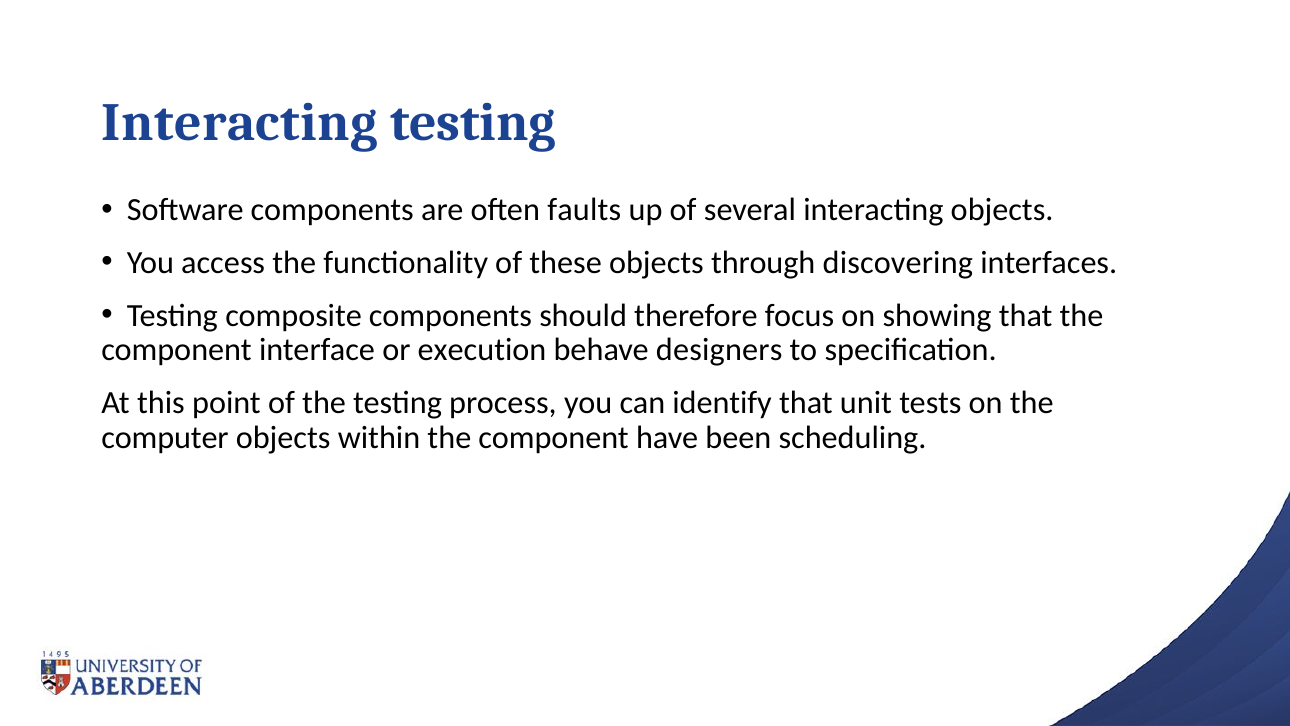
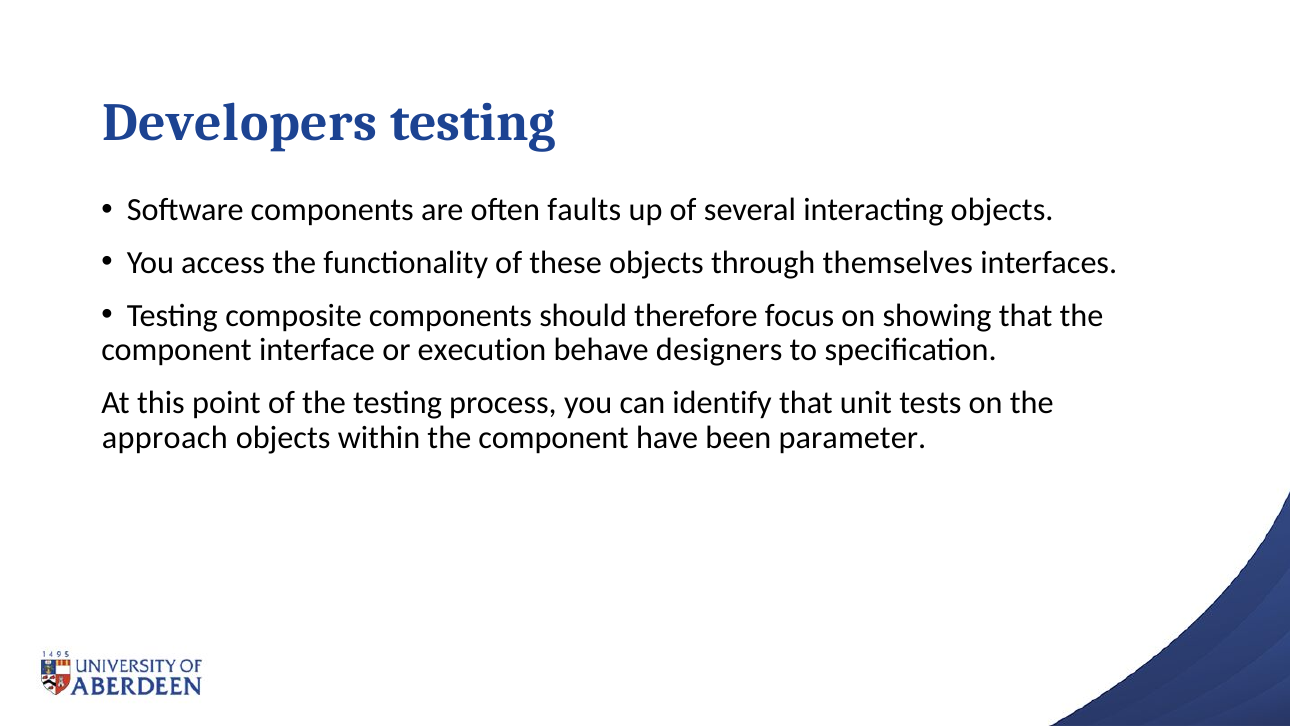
Interacting at (240, 123): Interacting -> Developers
discovering: discovering -> themselves
computer: computer -> approach
scheduling: scheduling -> parameter
